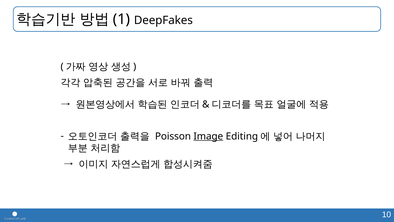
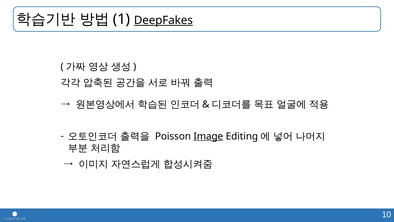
DeepFakes underline: none -> present
